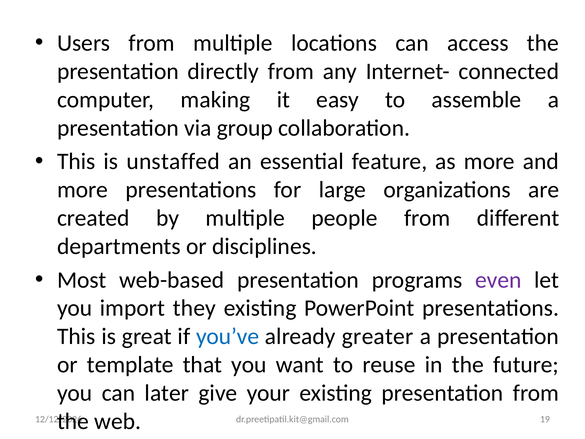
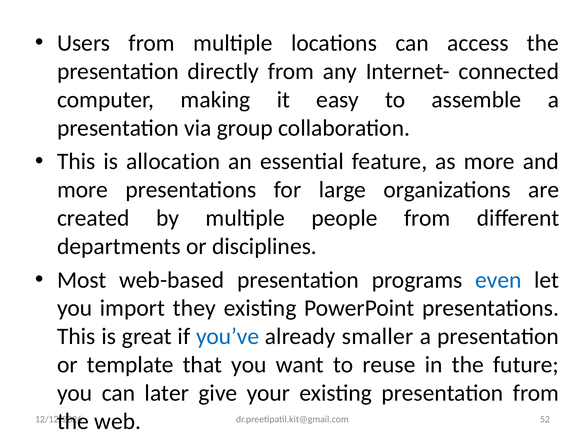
unstaffed: unstaffed -> allocation
even colour: purple -> blue
greater: greater -> smaller
19: 19 -> 52
